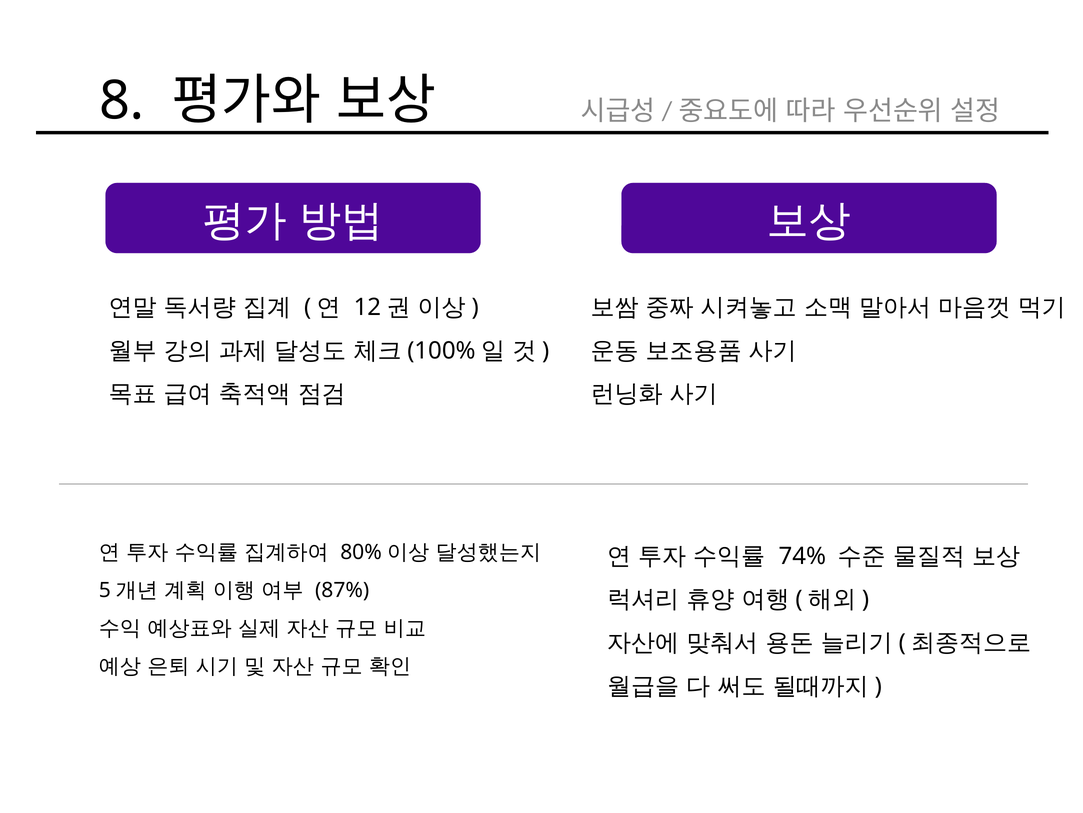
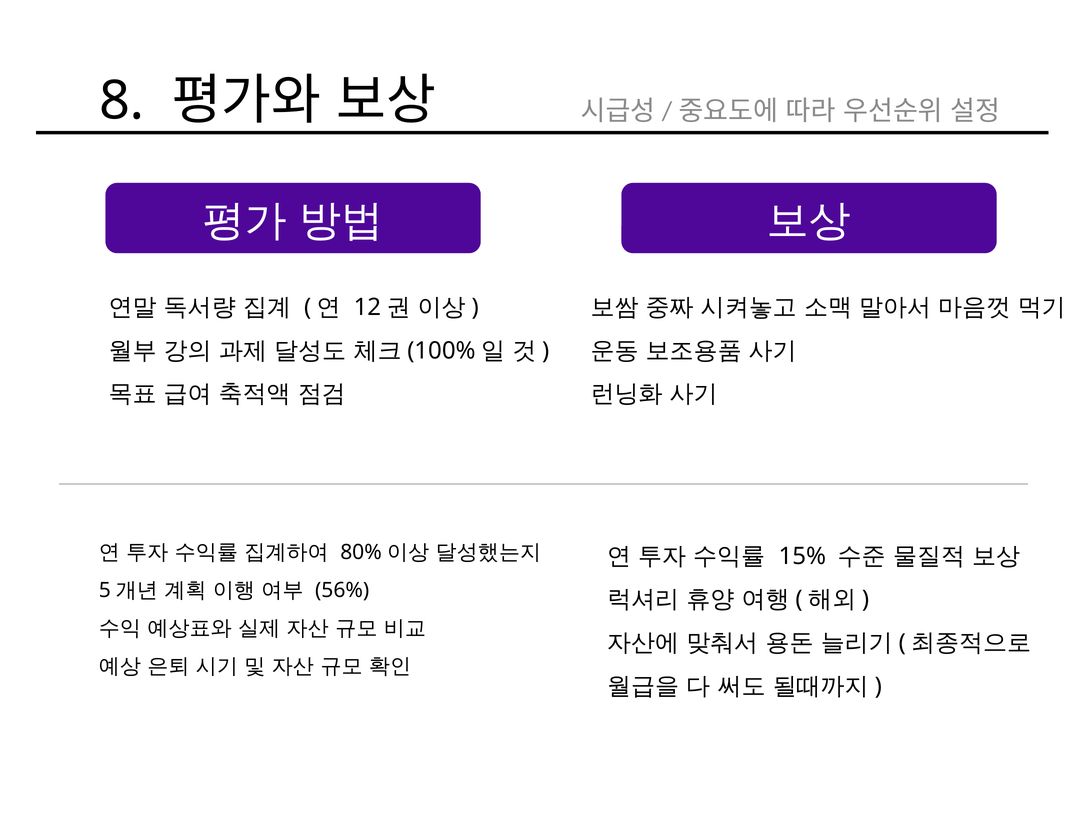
74%: 74% -> 15%
87%: 87% -> 56%
